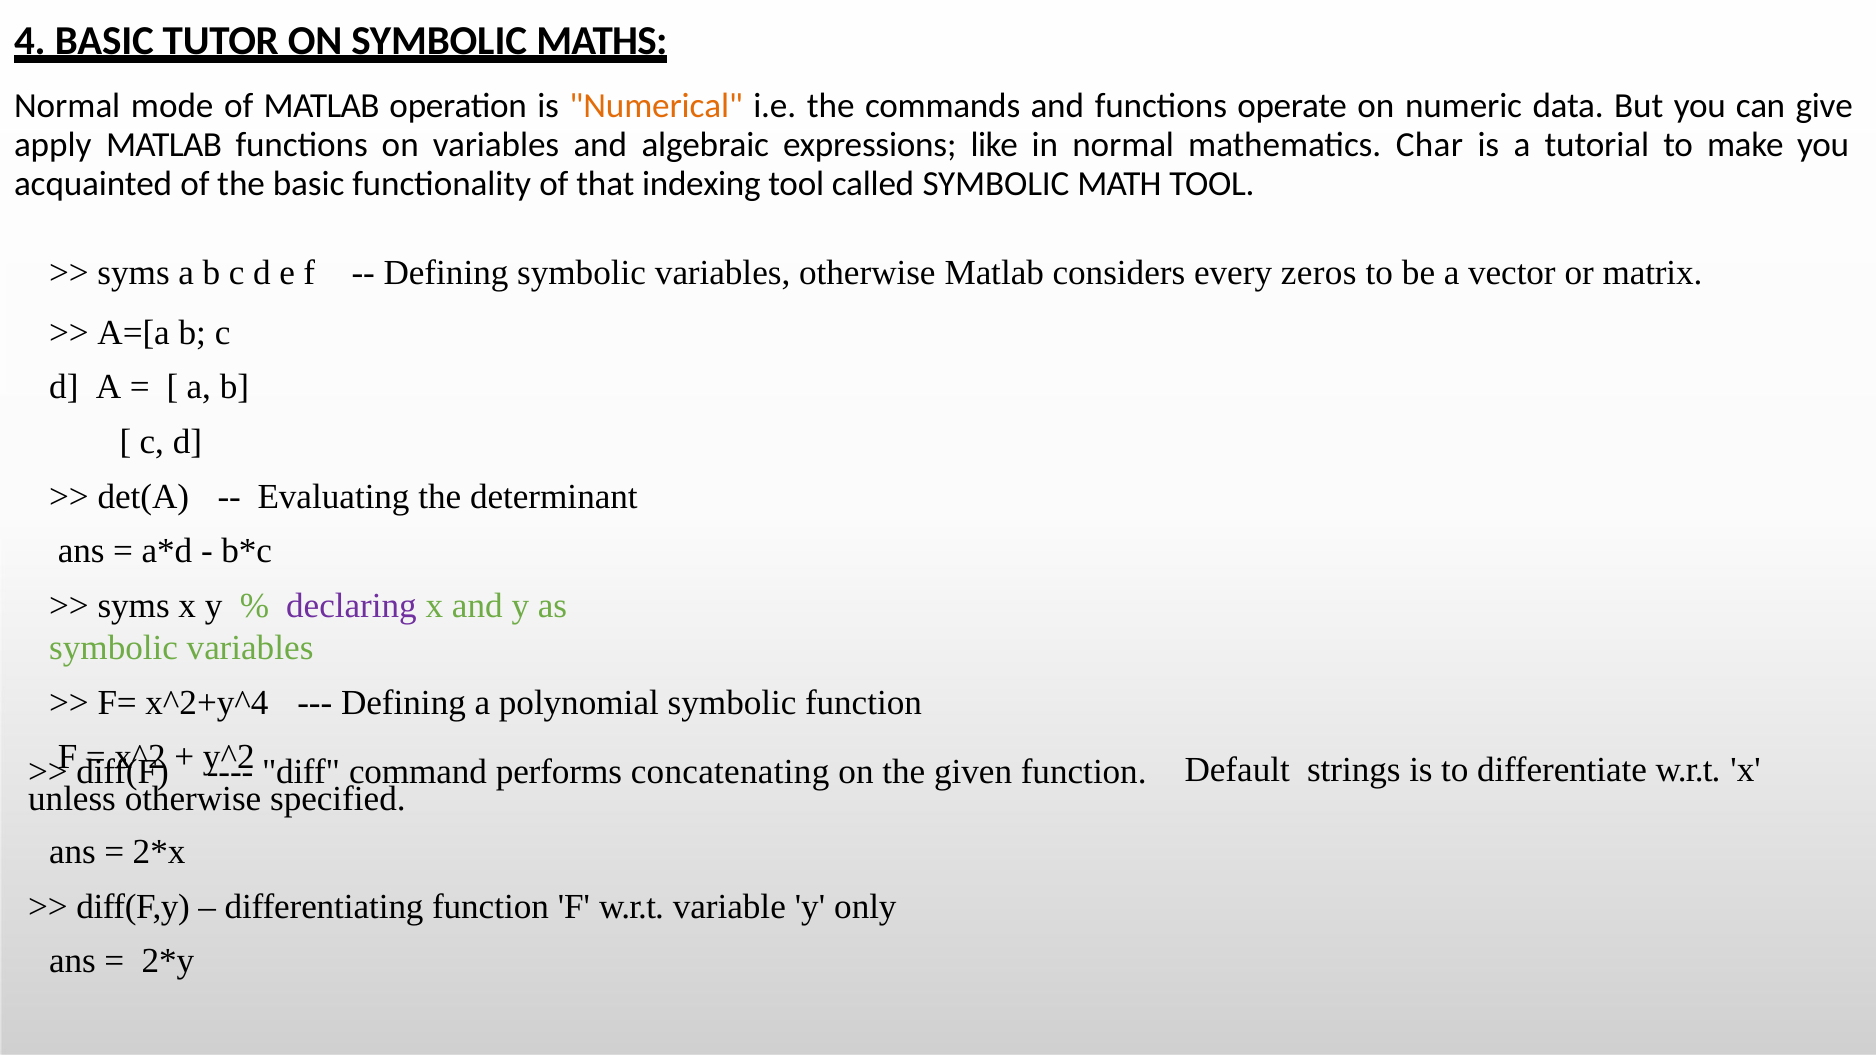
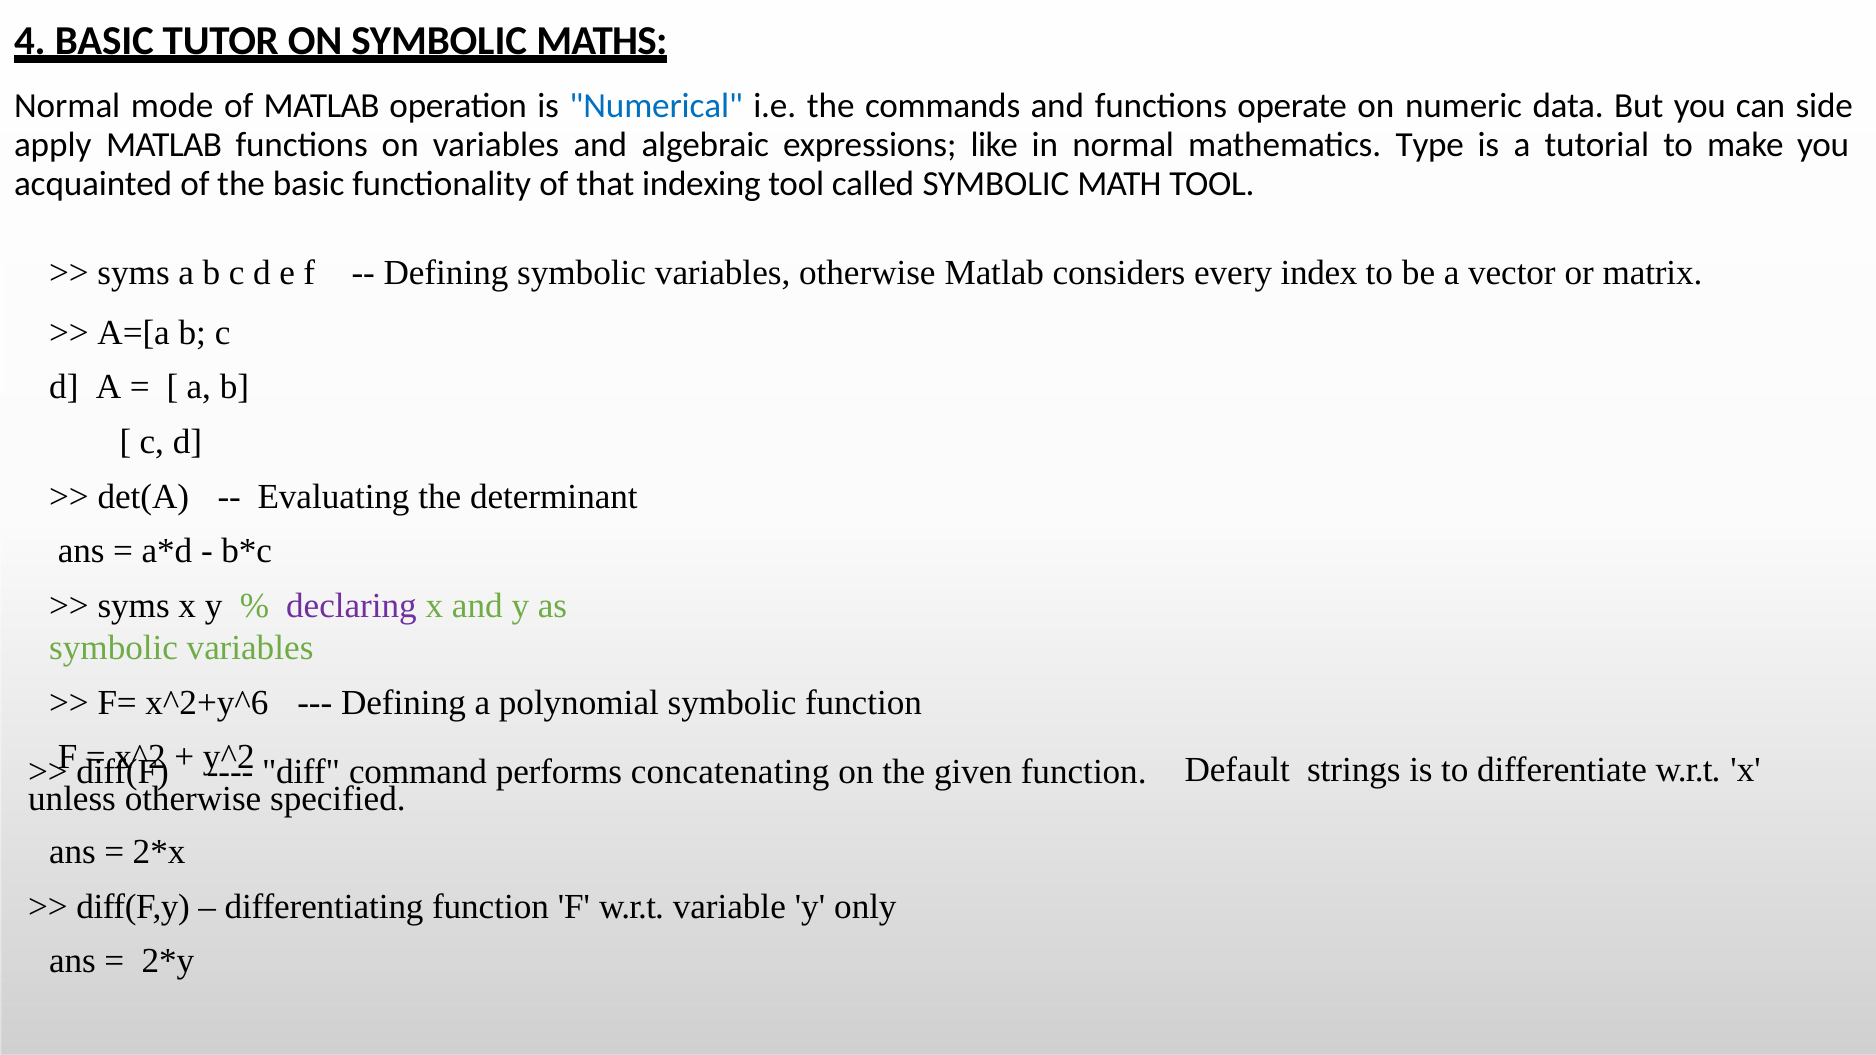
Numerical colour: orange -> blue
give: give -> side
Char: Char -> Type
zeros: zeros -> index
x^2+y^4: x^2+y^4 -> x^2+y^6
